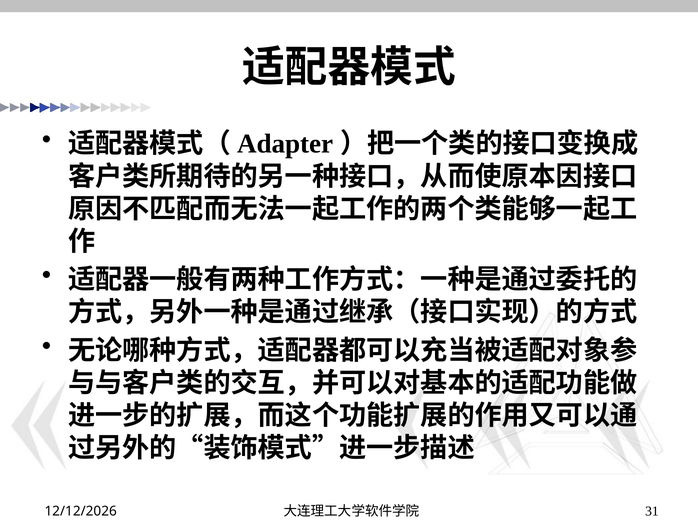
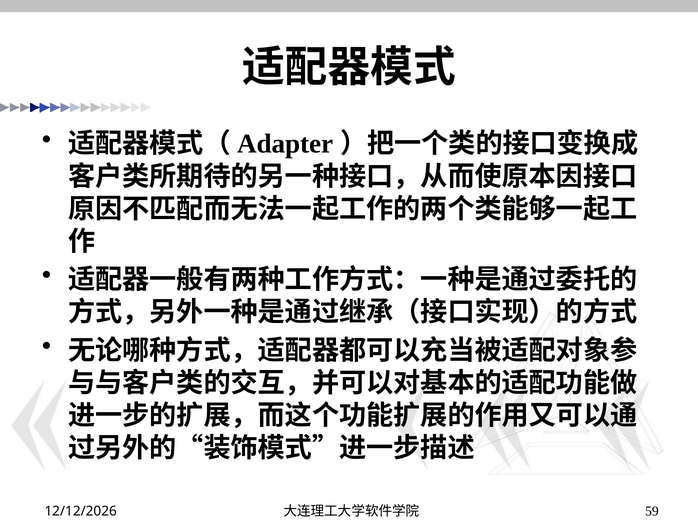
31: 31 -> 59
